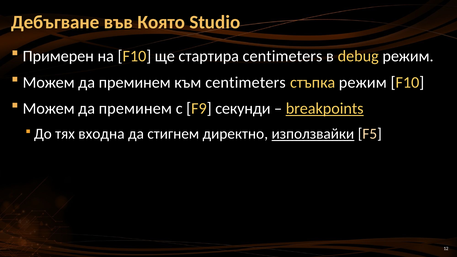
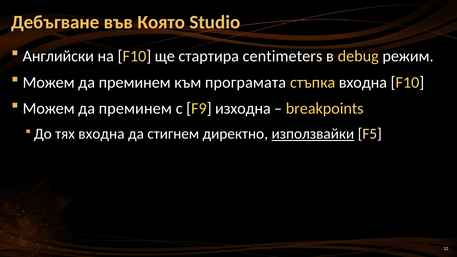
Примерен: Примерен -> Английски
към centimeters: centimeters -> програмата
стъпка режим: режим -> входна
секунди: секунди -> изходна
breakpoints underline: present -> none
